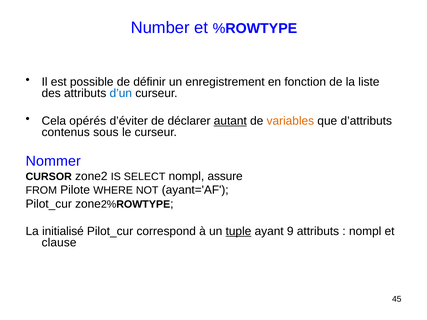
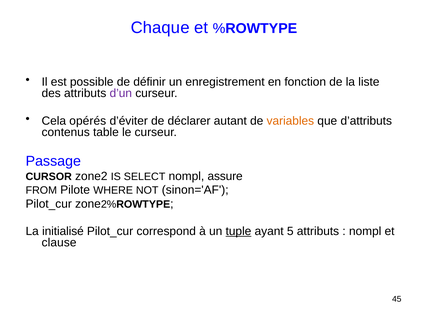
Number: Number -> Chaque
d’un colour: blue -> purple
autant underline: present -> none
sous: sous -> table
Nommer: Nommer -> Passage
ayant='AF: ayant='AF -> sinon='AF
9: 9 -> 5
